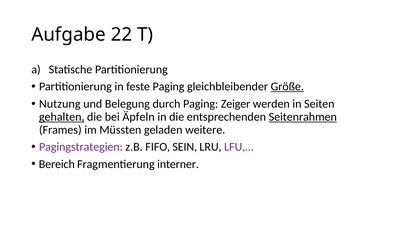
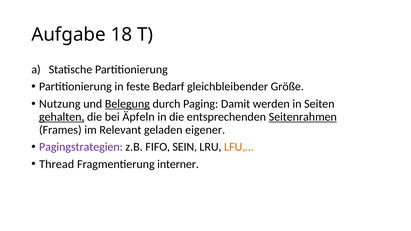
22: 22 -> 18
feste Paging: Paging -> Bedarf
Größe underline: present -> none
Belegung underline: none -> present
Zeiger: Zeiger -> Damit
Müssten: Müssten -> Relevant
weitere: weitere -> eigener
LFU,… colour: purple -> orange
Bereich: Bereich -> Thread
